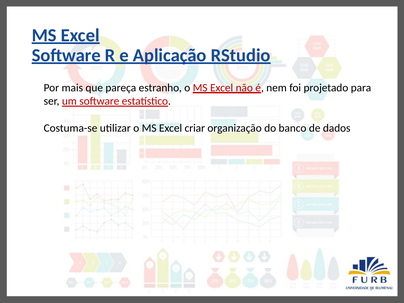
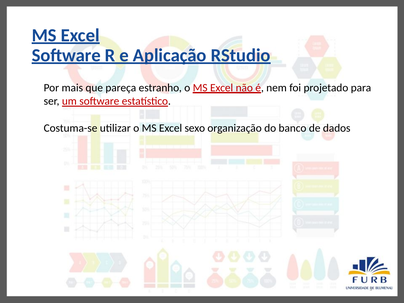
criar: criar -> sexo
